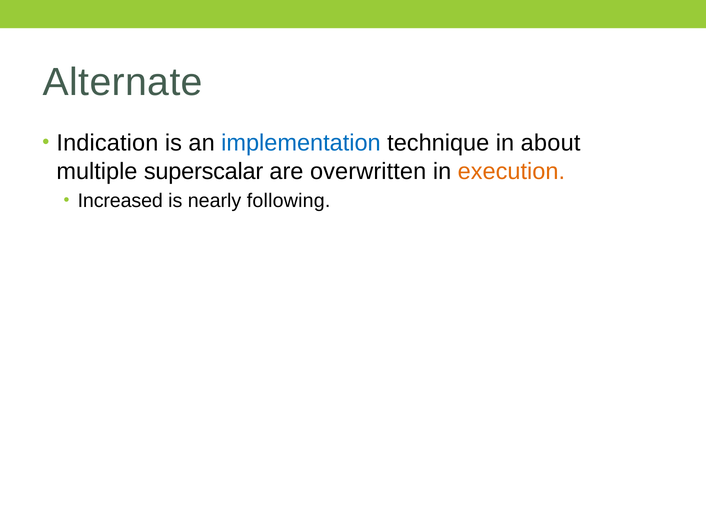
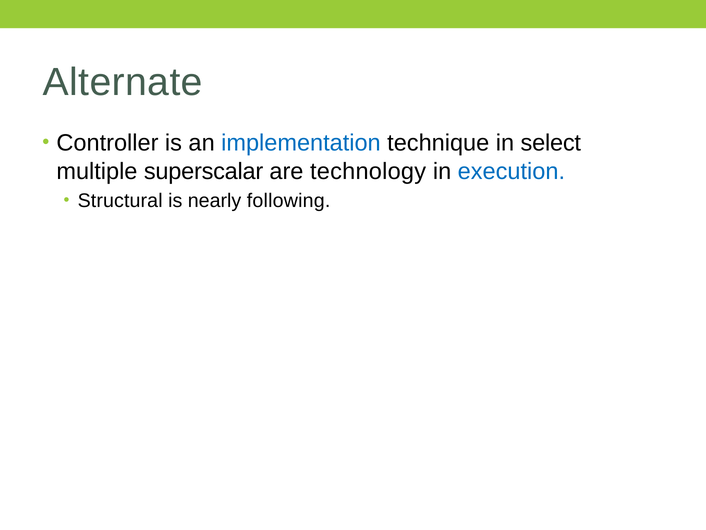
Indication: Indication -> Controller
about: about -> select
overwritten: overwritten -> technology
execution colour: orange -> blue
Increased: Increased -> Structural
